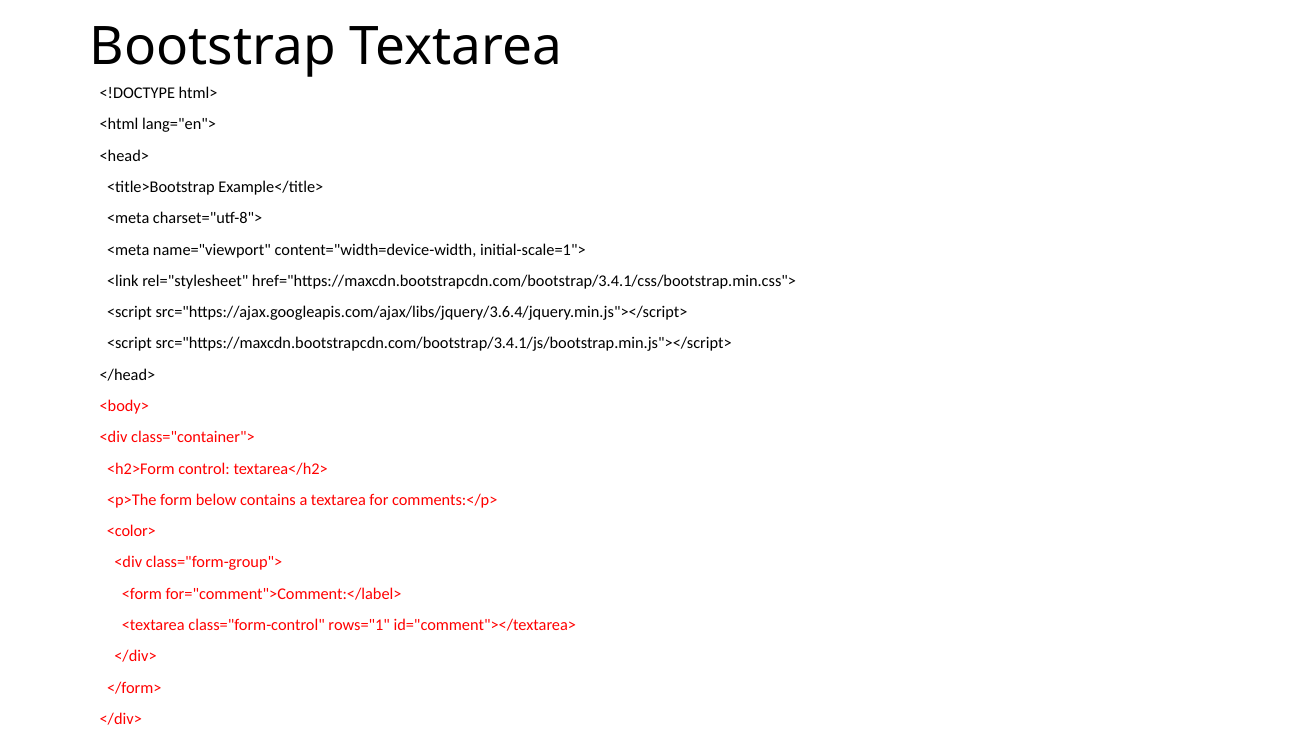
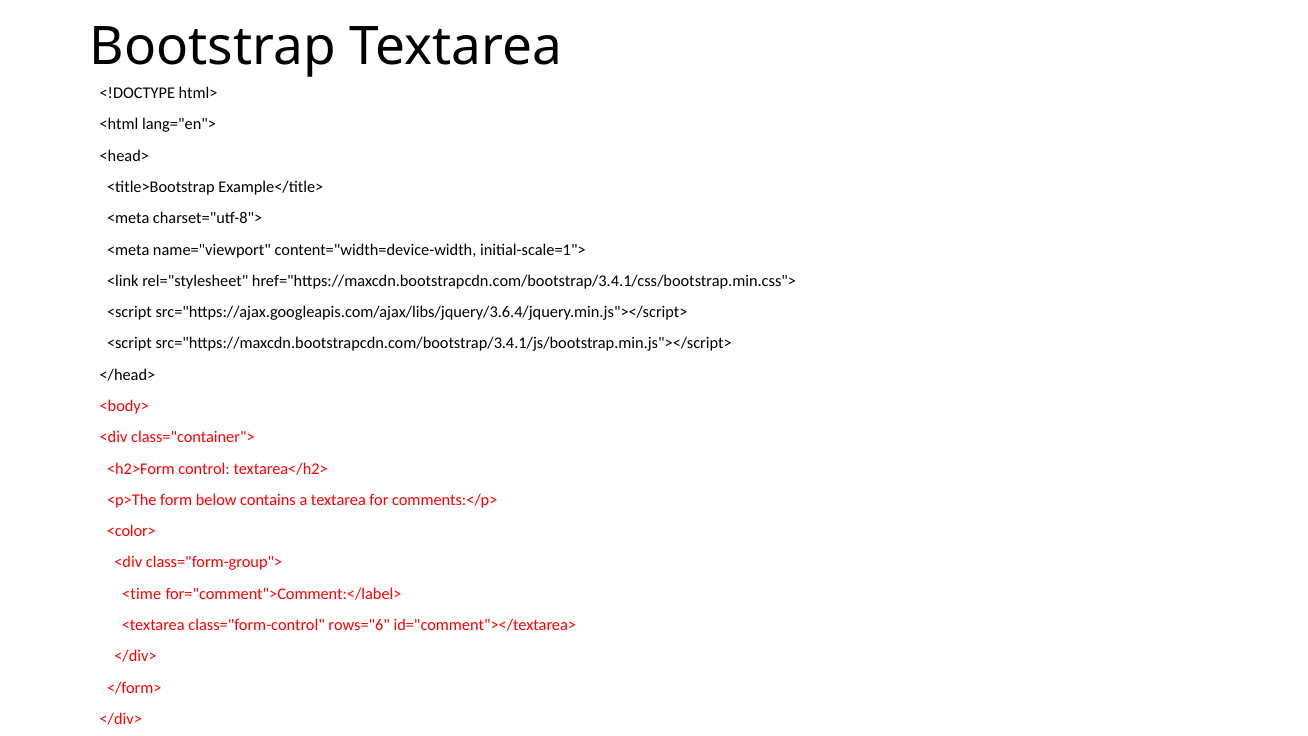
<form: <form -> <time
rows="1: rows="1 -> rows="6
